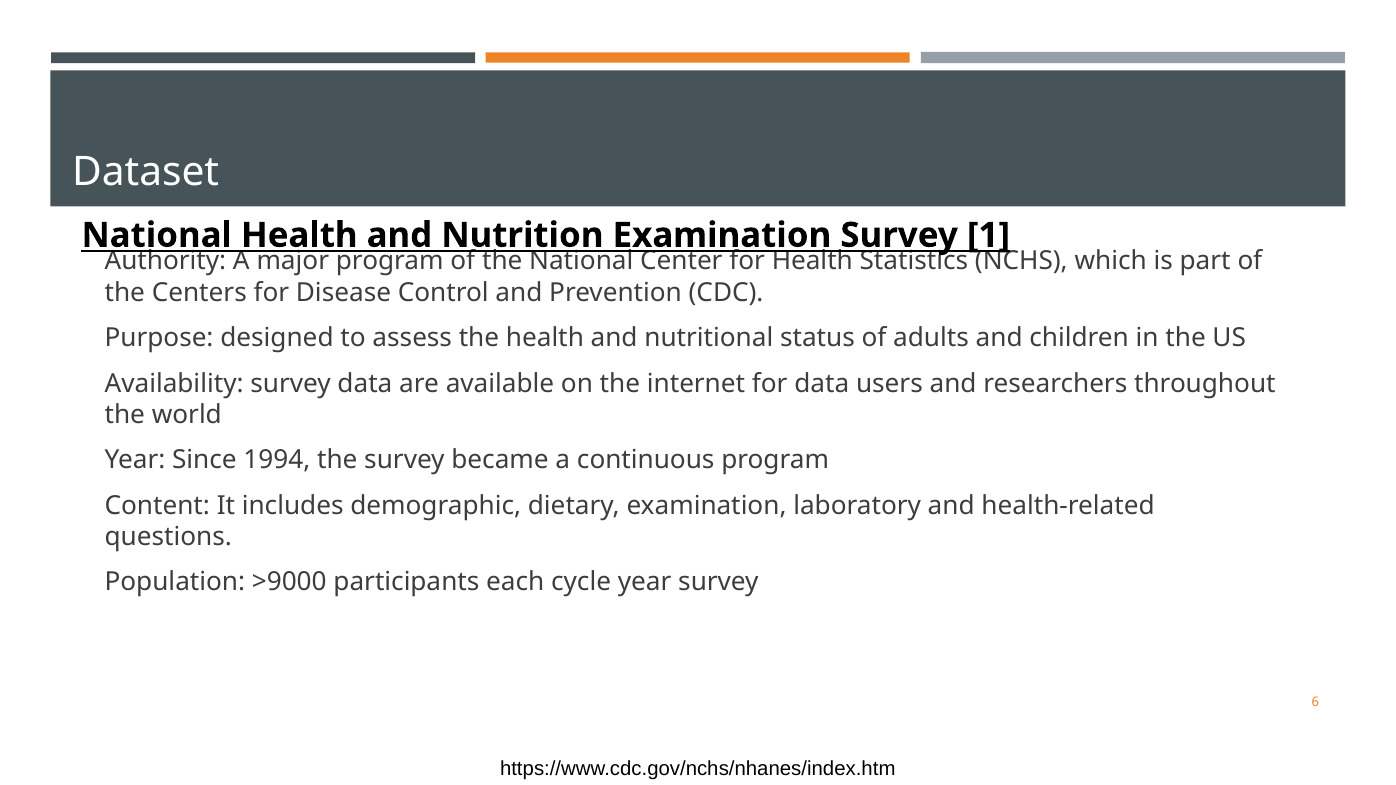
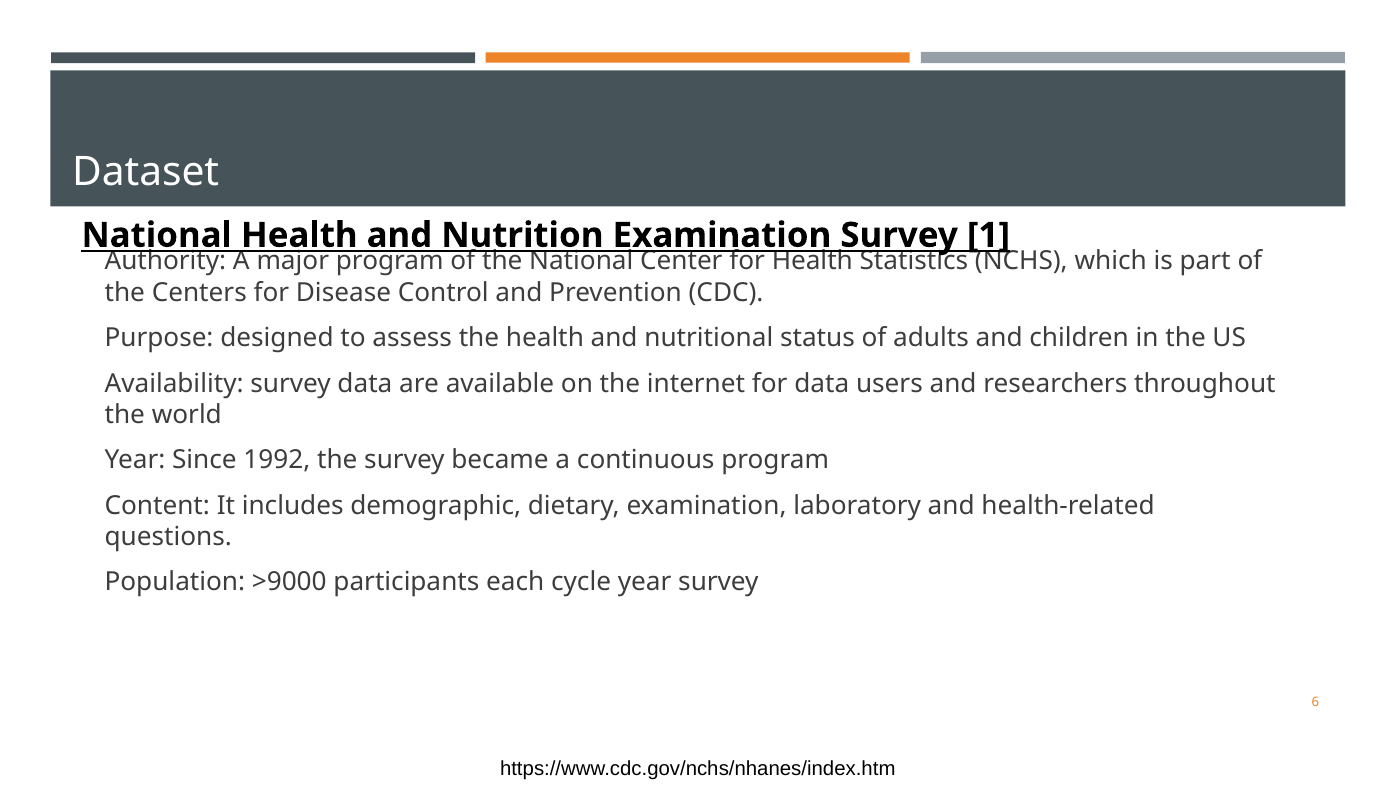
1994: 1994 -> 1992
